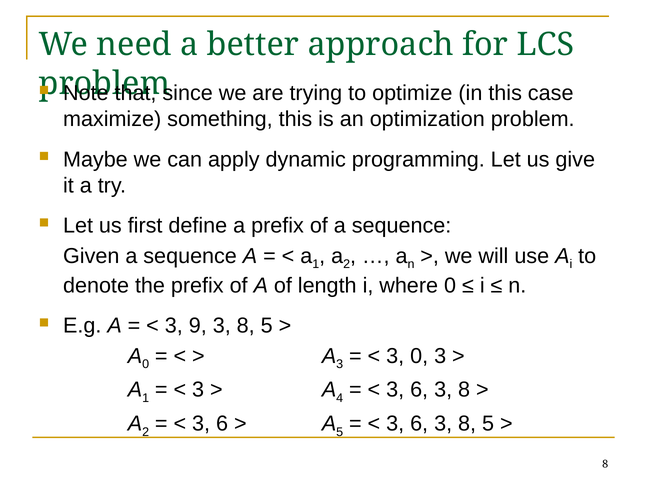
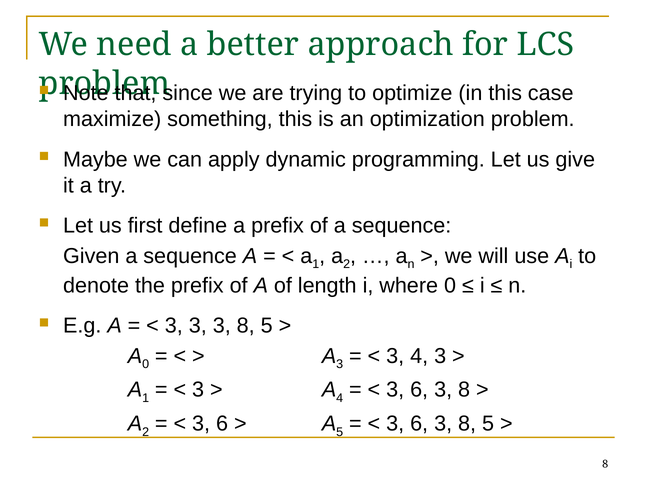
9 at (198, 325): 9 -> 3
3 0: 0 -> 4
